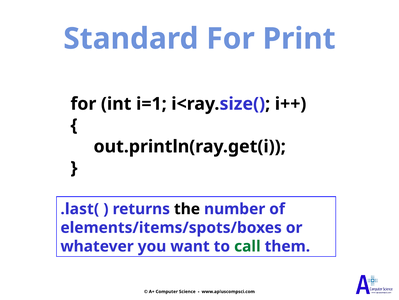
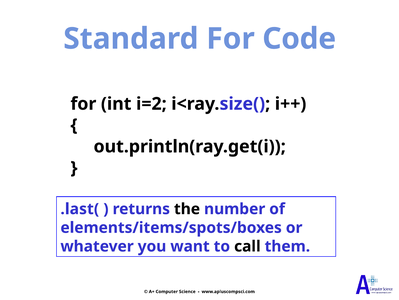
Print: Print -> Code
i=1: i=1 -> i=2
call colour: green -> black
